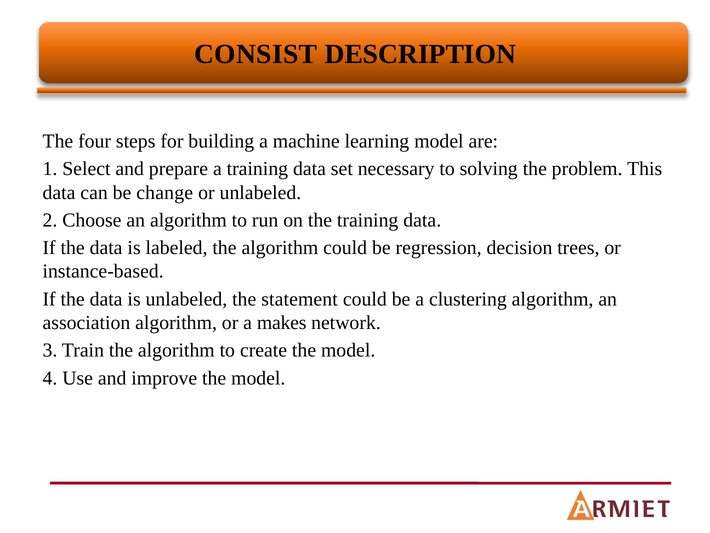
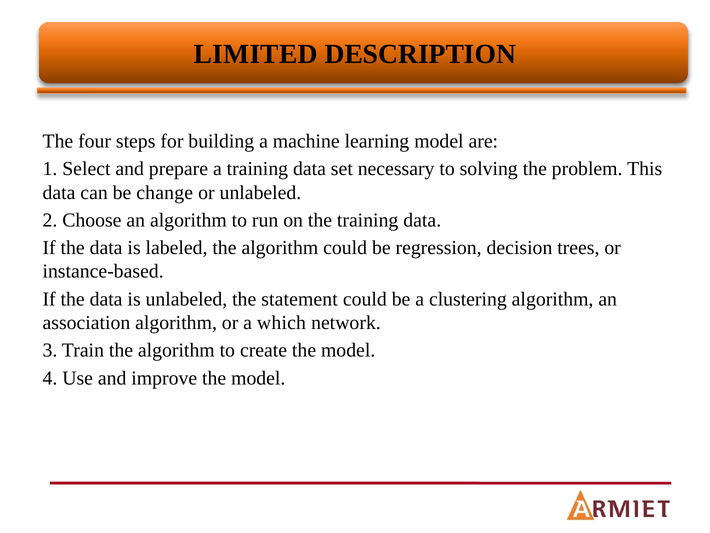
CONSIST: CONSIST -> LIMITED
makes: makes -> which
